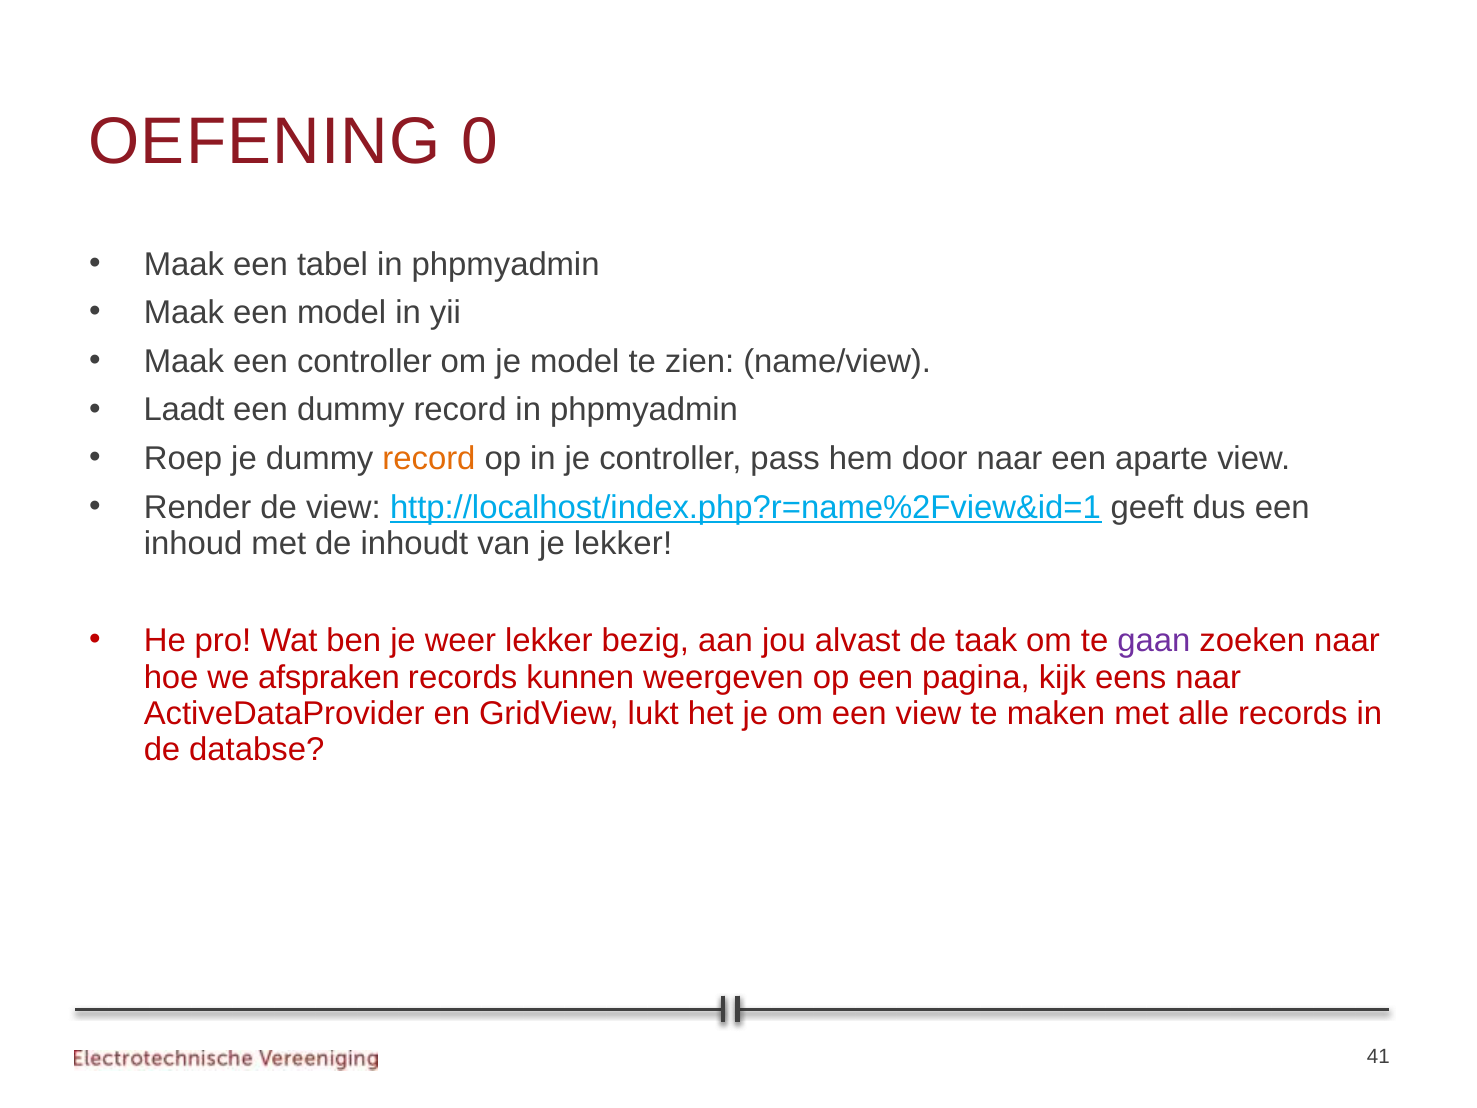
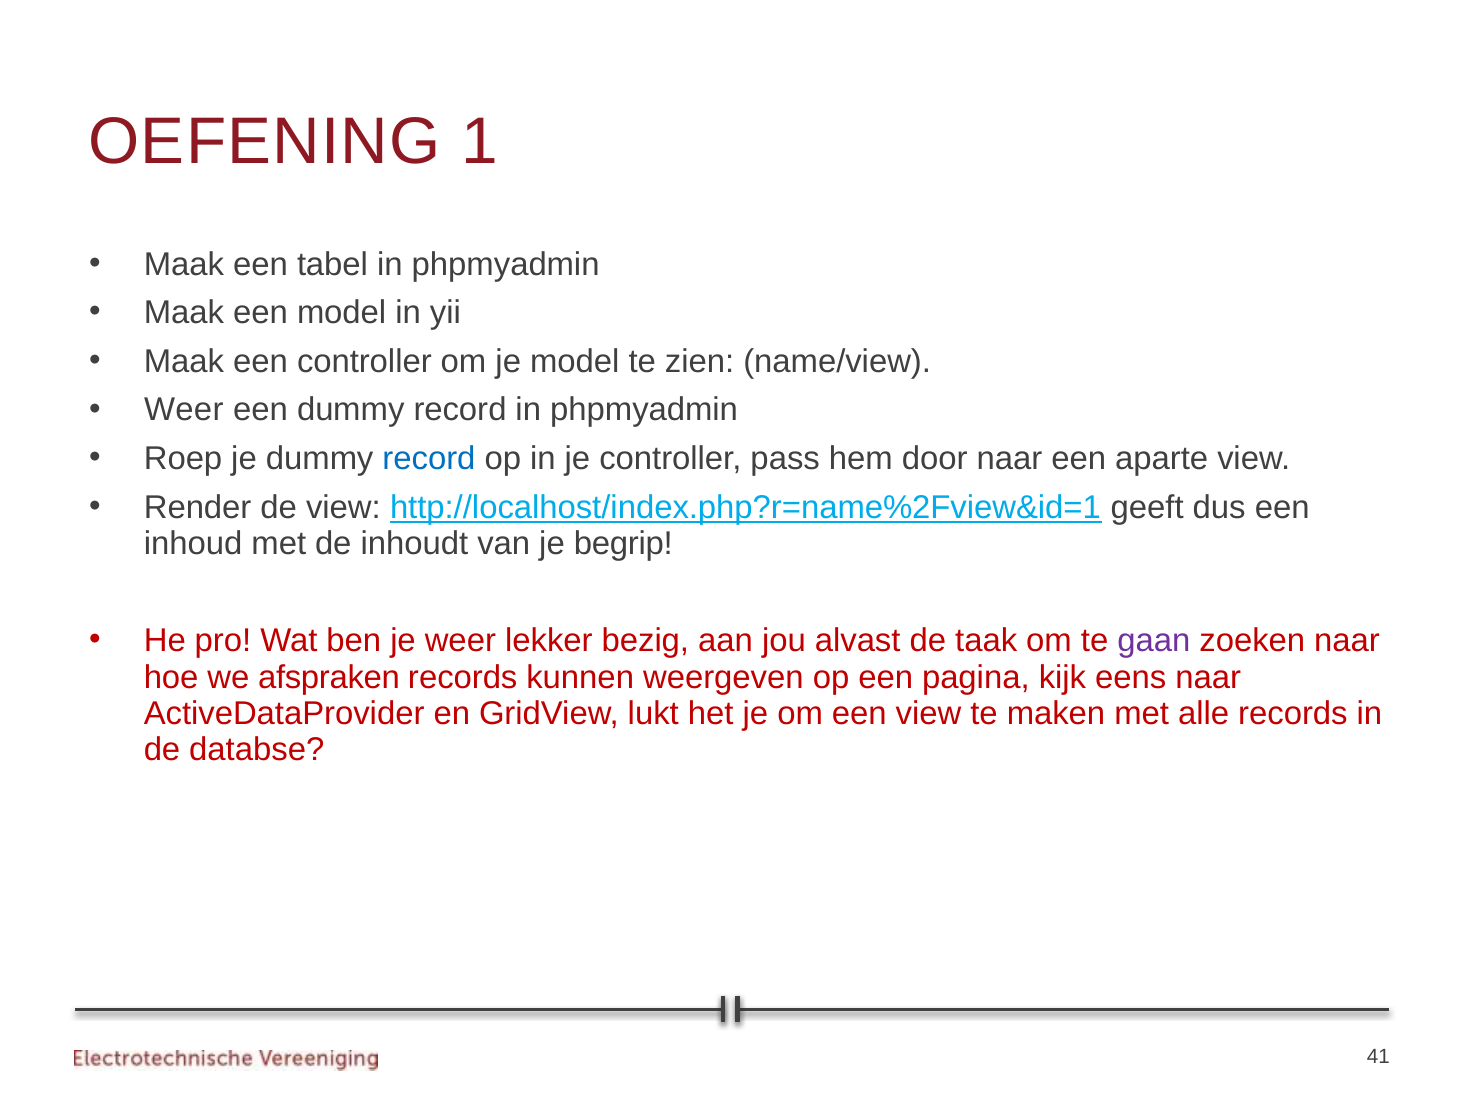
0: 0 -> 1
Laadt at (184, 410): Laadt -> Weer
record at (429, 459) colour: orange -> blue
je lekker: lekker -> begrip
